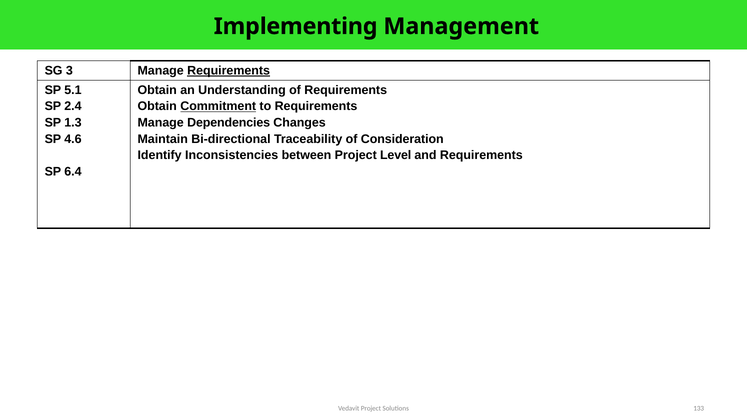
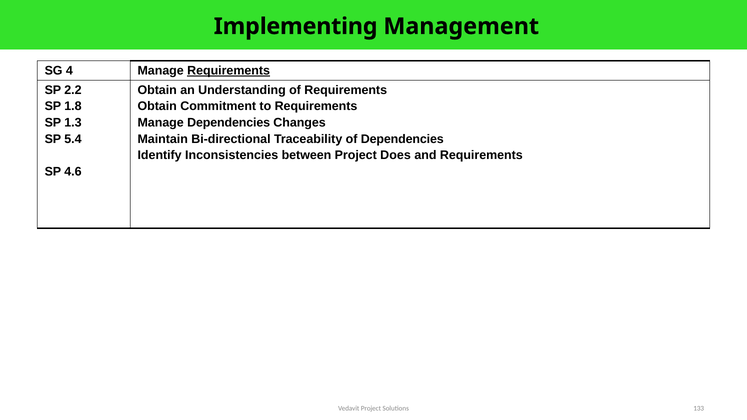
3: 3 -> 4
5.1: 5.1 -> 2.2
2.4: 2.4 -> 1.8
Commitment underline: present -> none
4.6: 4.6 -> 5.4
of Consideration: Consideration -> Dependencies
Level: Level -> Does
6.4: 6.4 -> 4.6
